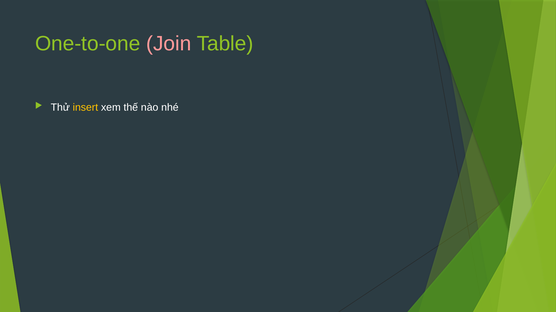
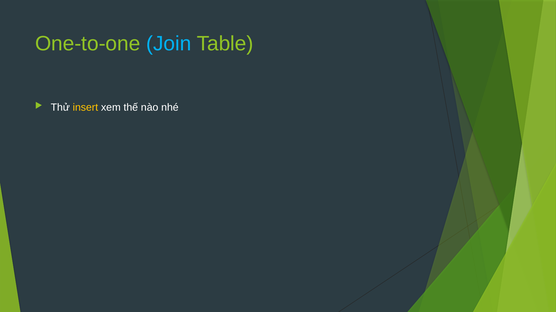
Join colour: pink -> light blue
